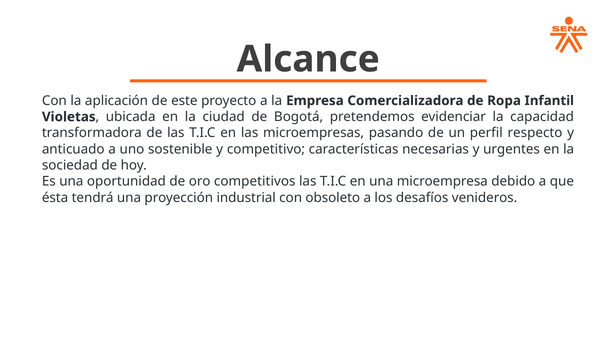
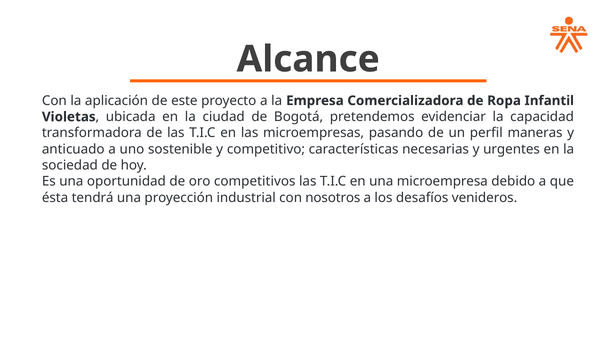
respecto: respecto -> maneras
obsoleto: obsoleto -> nosotros
